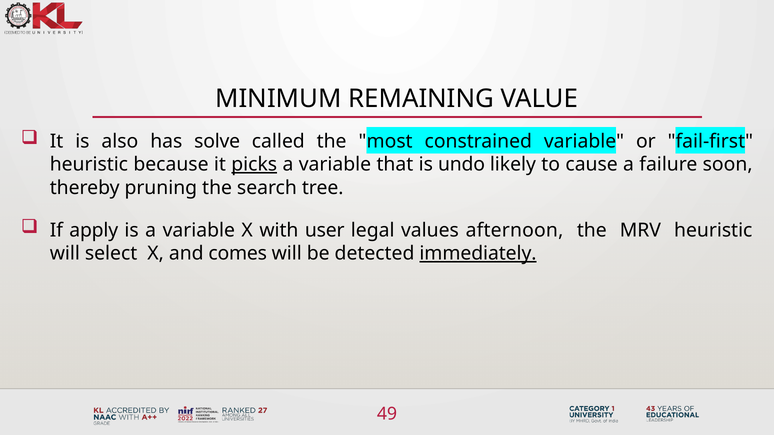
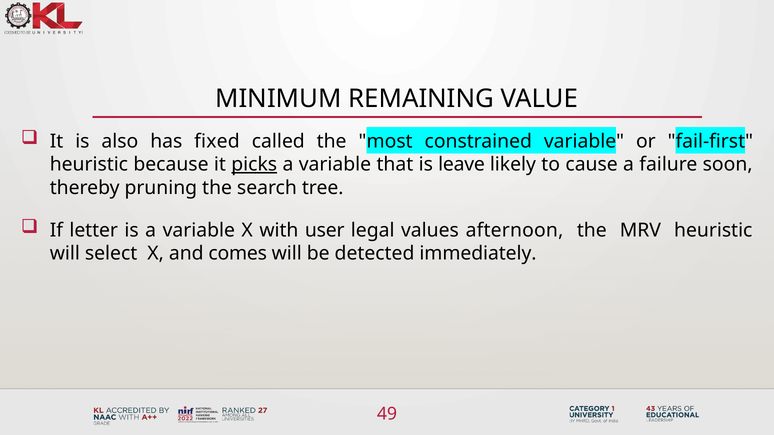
solve: solve -> fixed
undo: undo -> leave
apply: apply -> letter
immediately underline: present -> none
